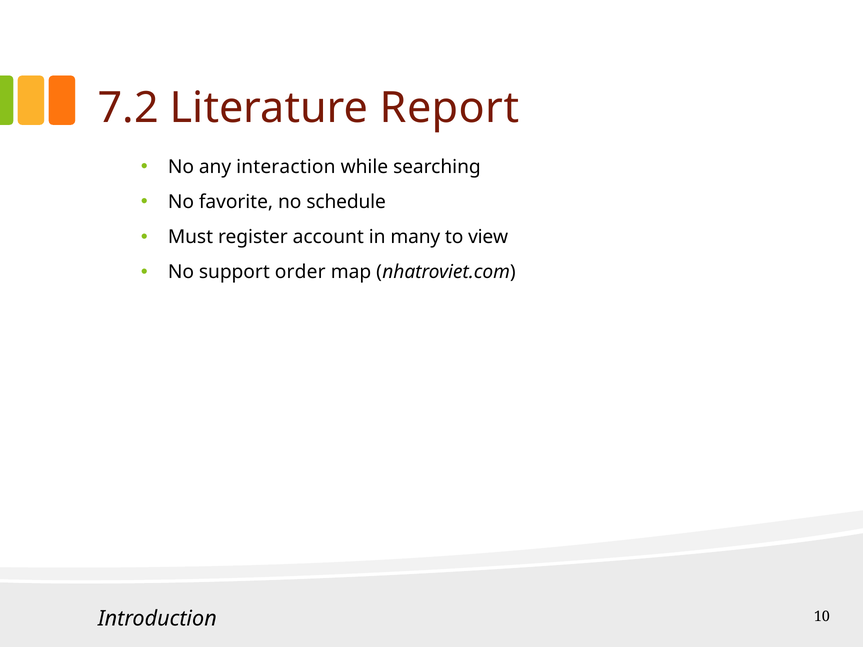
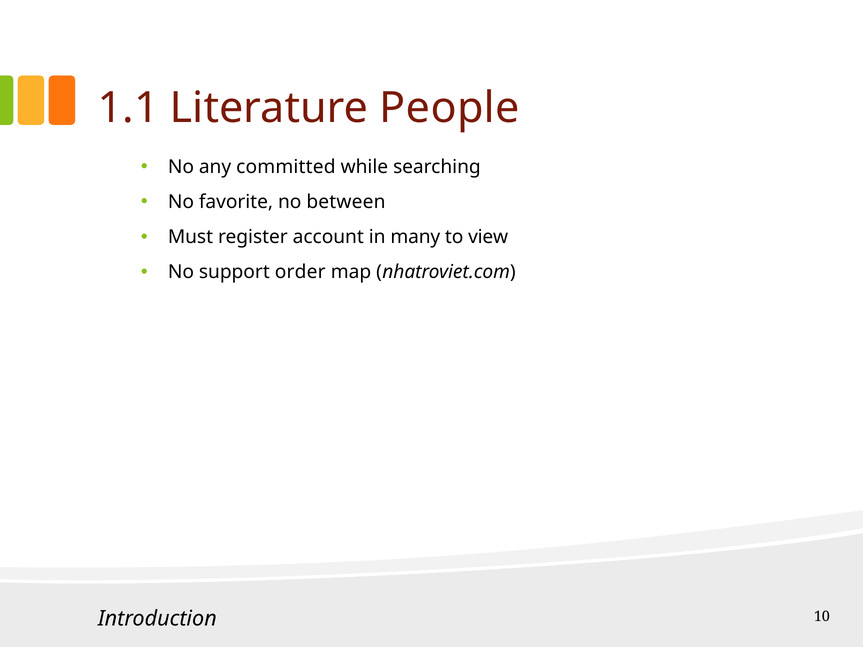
7.2: 7.2 -> 1.1
Report: Report -> People
interaction: interaction -> committed
schedule: schedule -> between
